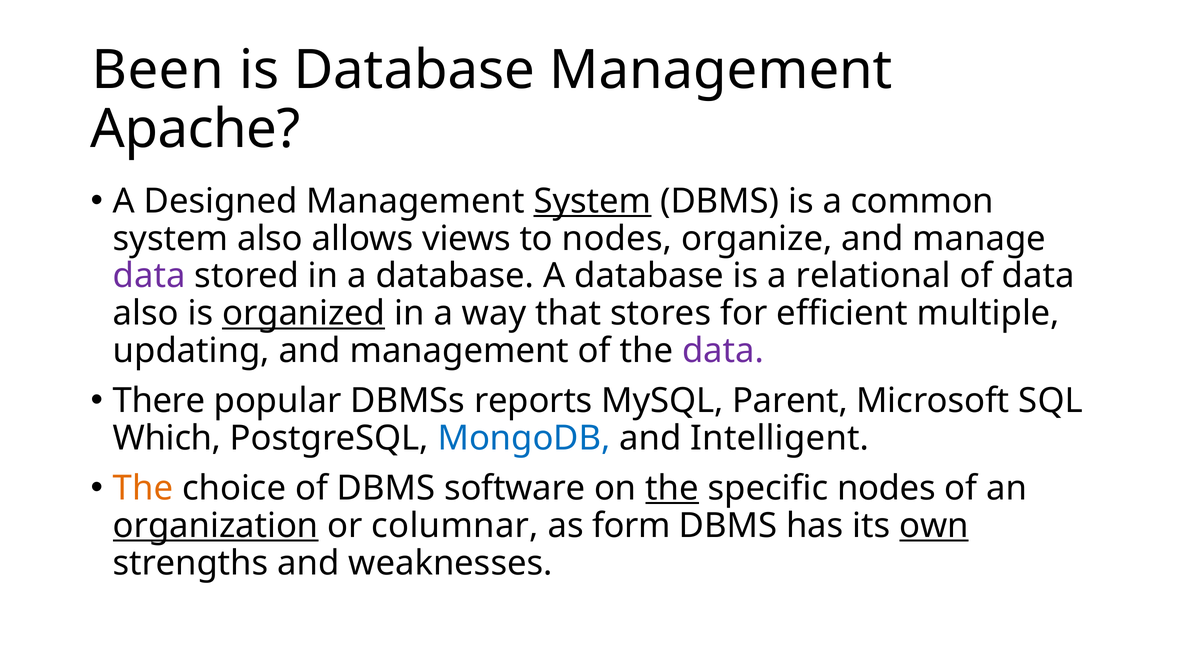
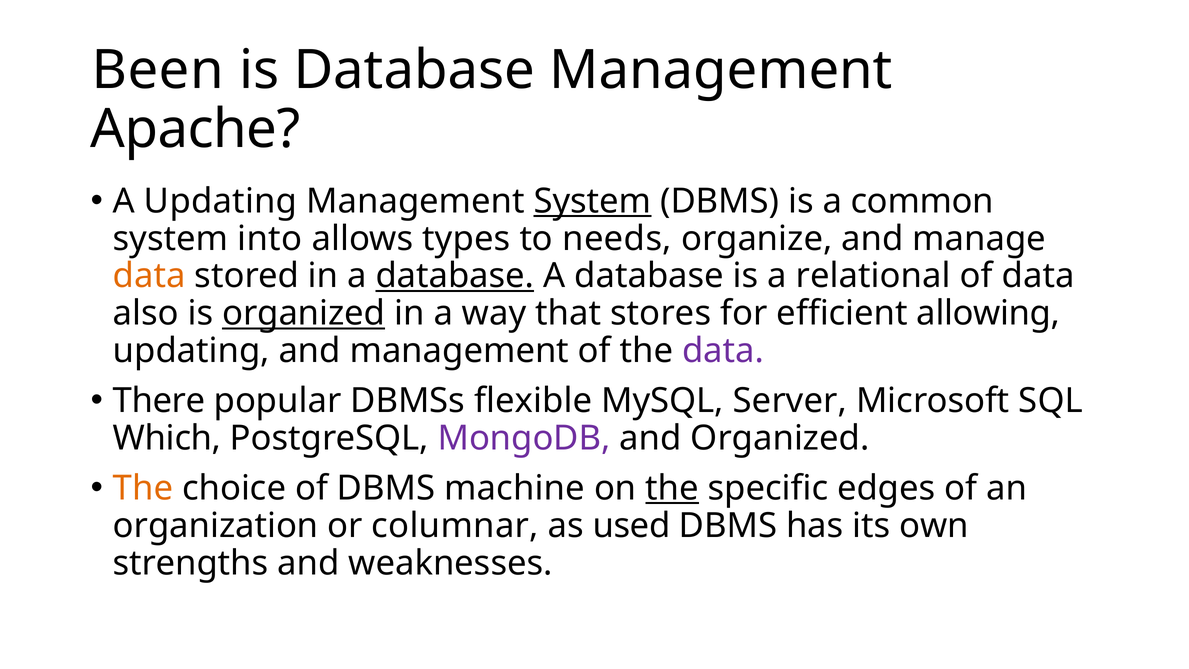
A Designed: Designed -> Updating
system also: also -> into
views: views -> types
to nodes: nodes -> needs
data at (149, 276) colour: purple -> orange
database at (455, 276) underline: none -> present
multiple: multiple -> allowing
reports: reports -> flexible
Parent: Parent -> Server
MongoDB colour: blue -> purple
and Intelligent: Intelligent -> Organized
software: software -> machine
specific nodes: nodes -> edges
organization underline: present -> none
form: form -> used
own underline: present -> none
